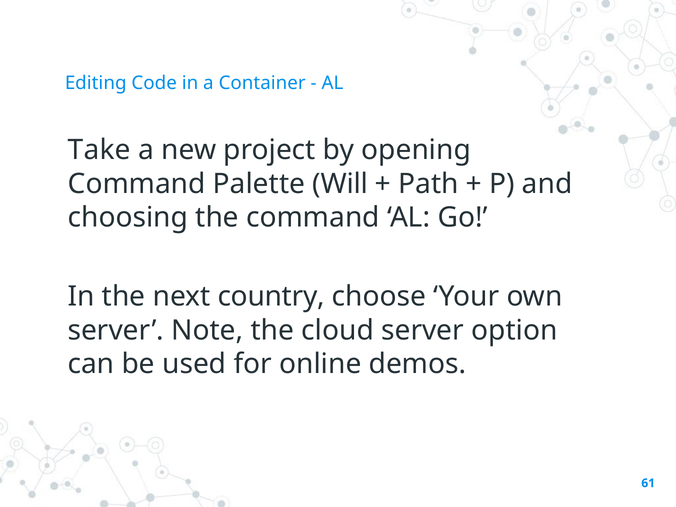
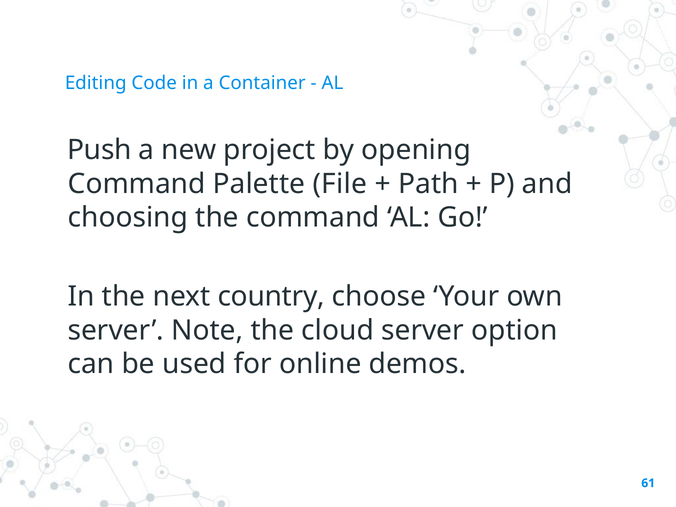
Take: Take -> Push
Will: Will -> File
